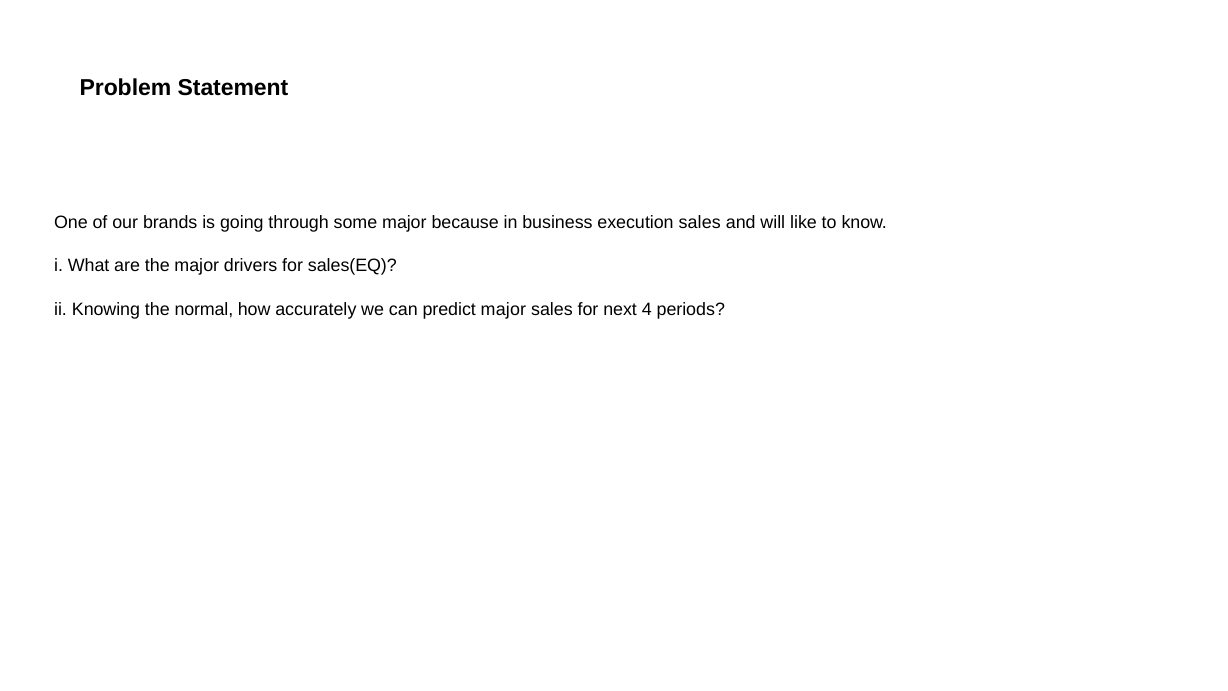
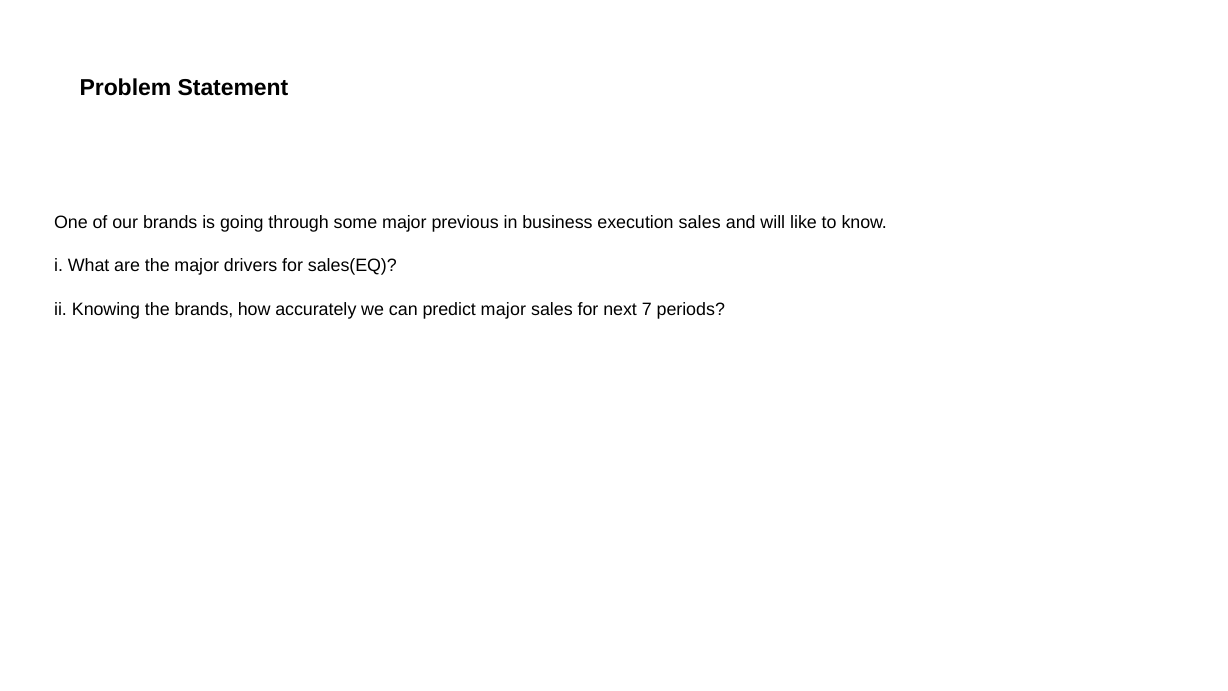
because: because -> previous
the normal: normal -> brands
4: 4 -> 7
